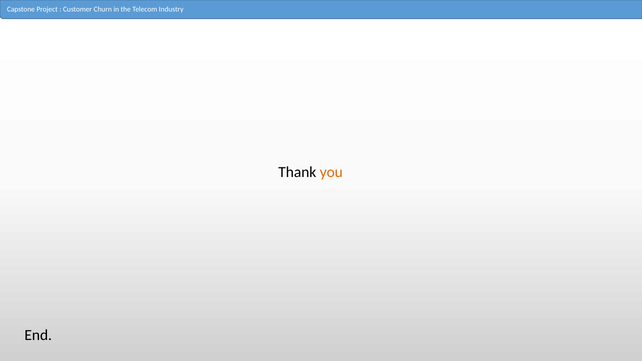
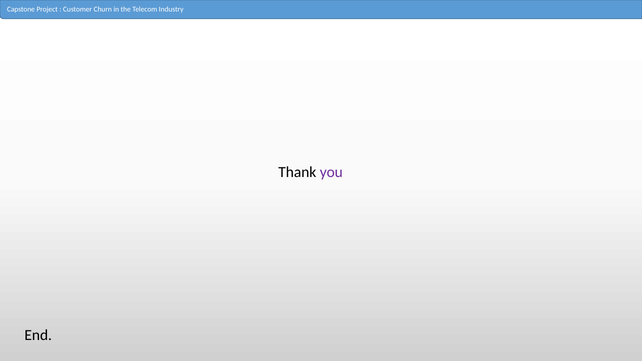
you colour: orange -> purple
